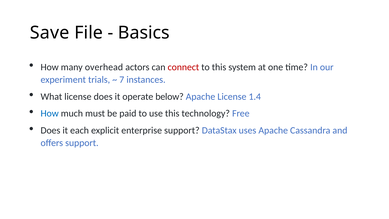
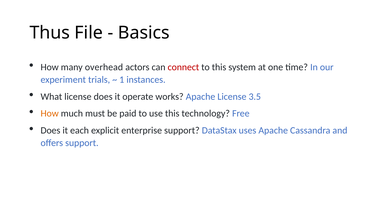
Save: Save -> Thus
7: 7 -> 1
below: below -> works
1.4: 1.4 -> 3.5
How at (50, 113) colour: blue -> orange
